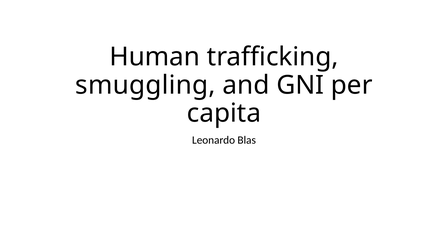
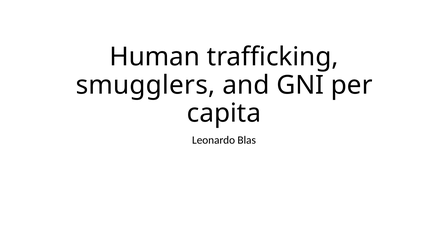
smuggling: smuggling -> smugglers
